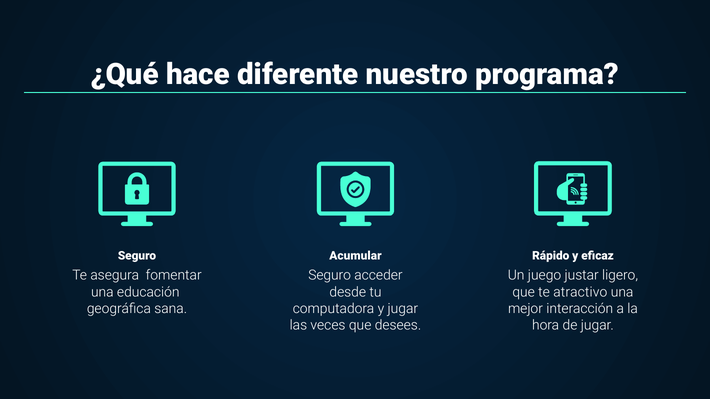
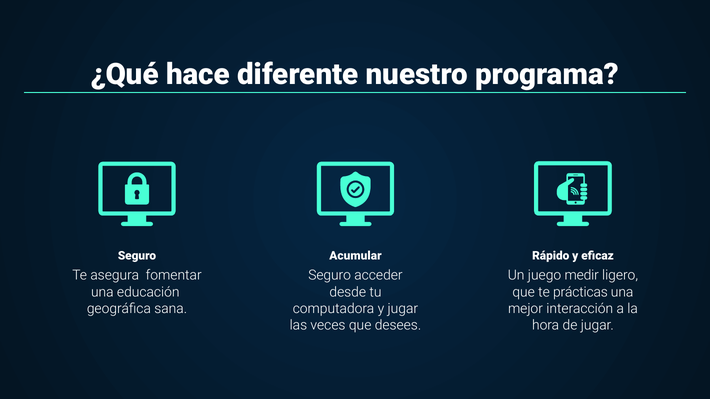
justar: justar -> medir
atractivo: atractivo -> prácticas
